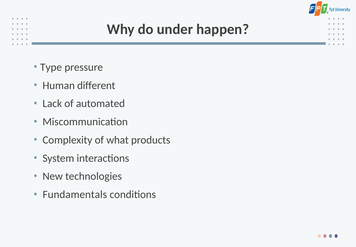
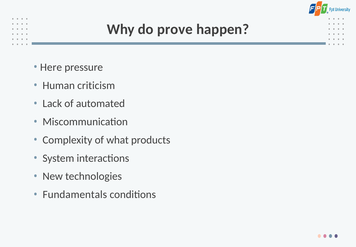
under: under -> prove
Type: Type -> Here
different: different -> criticism
